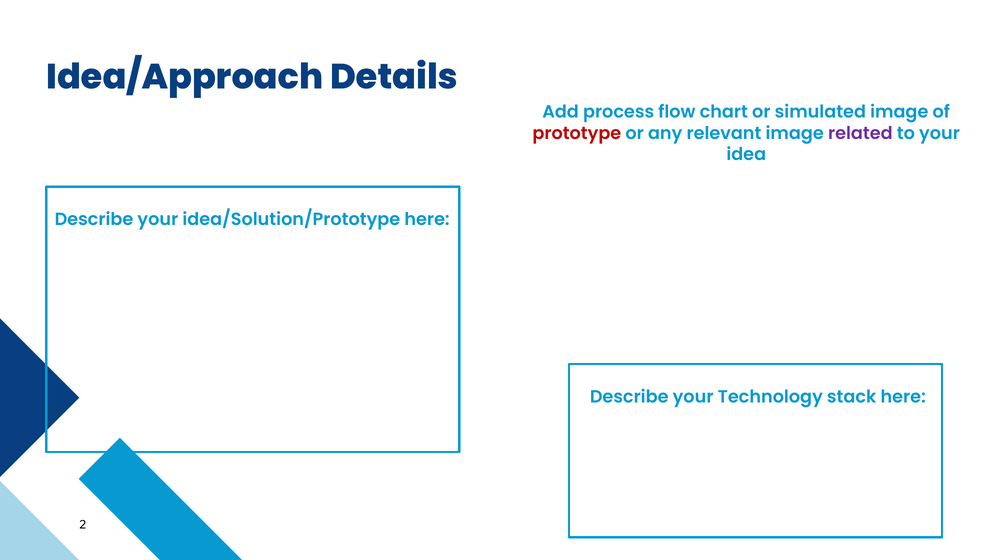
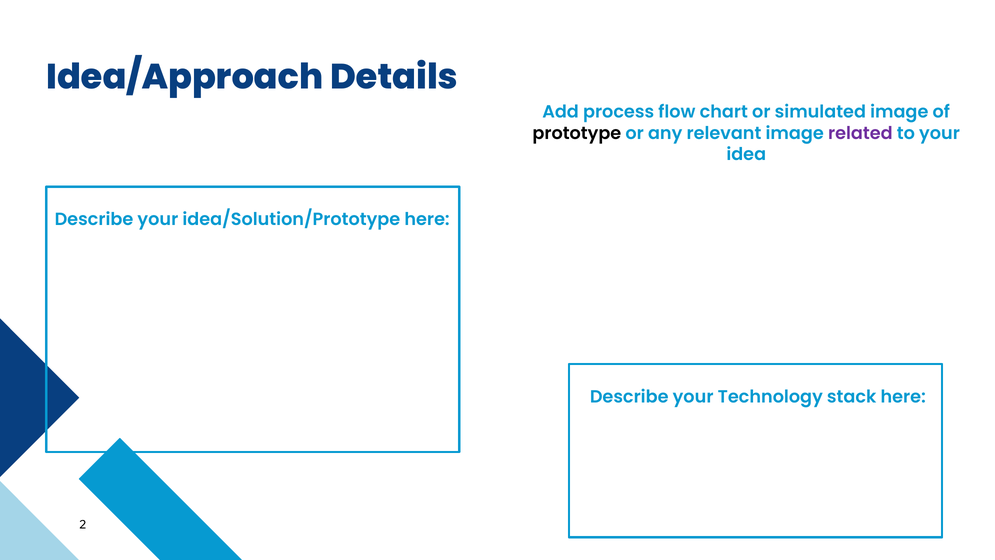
prototype colour: red -> black
